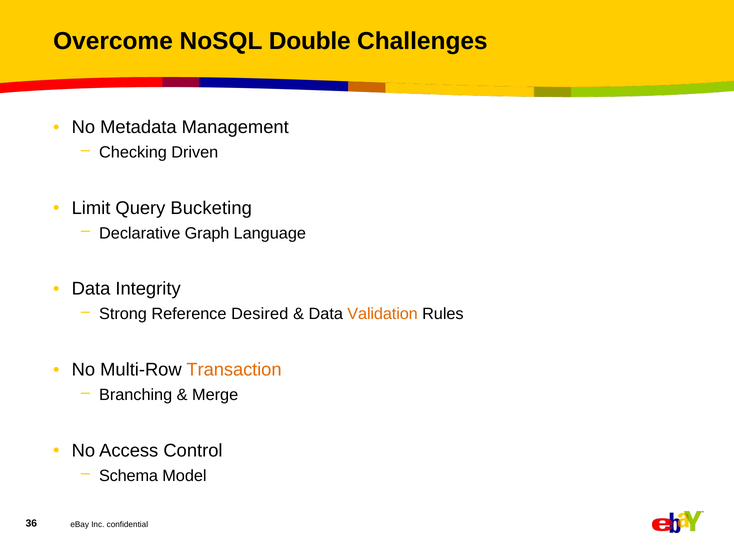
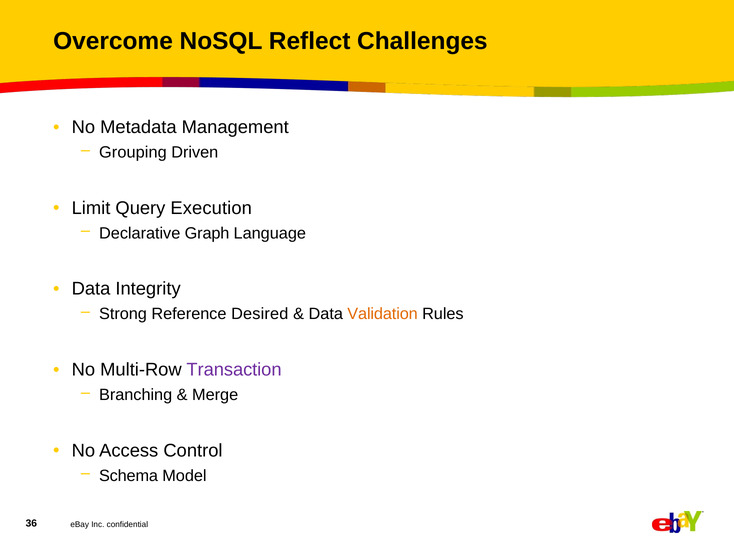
Double: Double -> Reflect
Checking: Checking -> Grouping
Bucketing: Bucketing -> Execution
Transaction colour: orange -> purple
